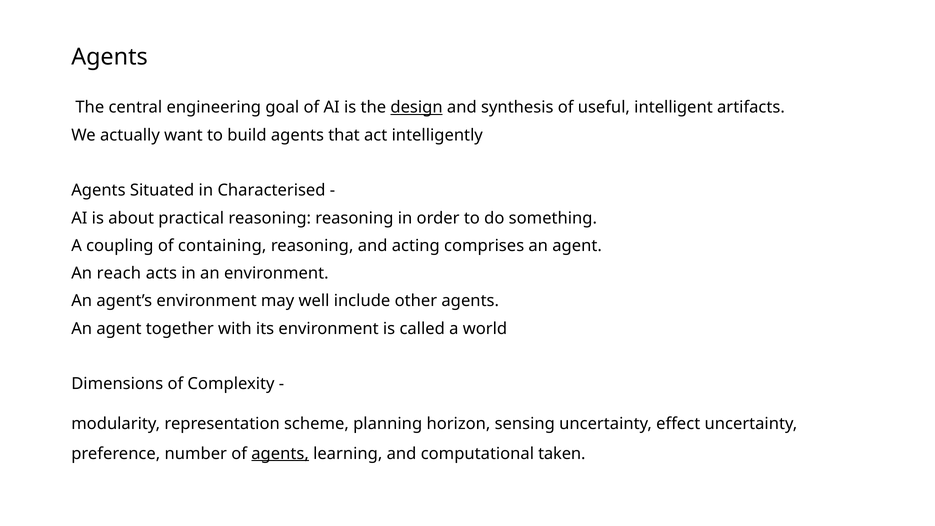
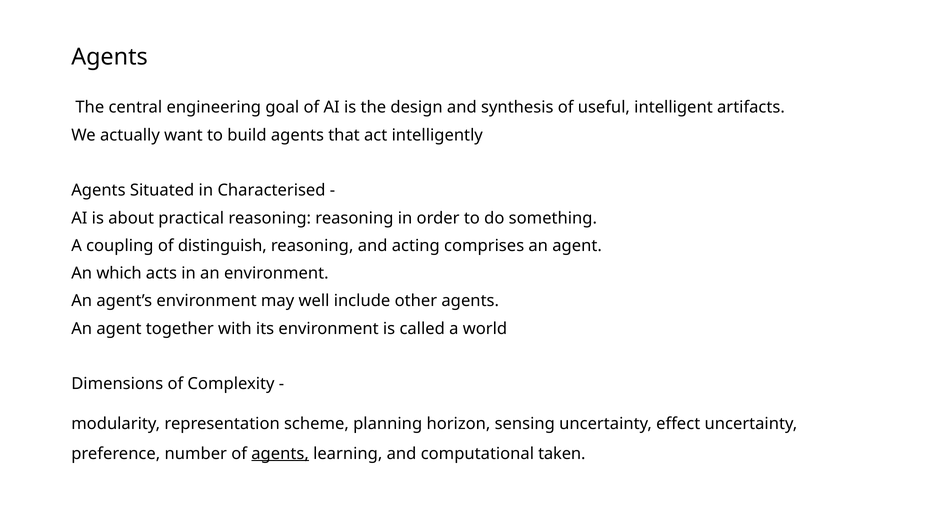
design underline: present -> none
containing: containing -> distinguish
reach: reach -> which
